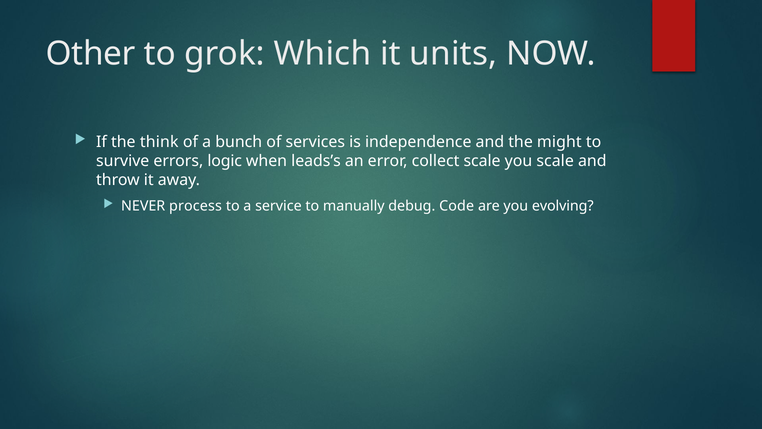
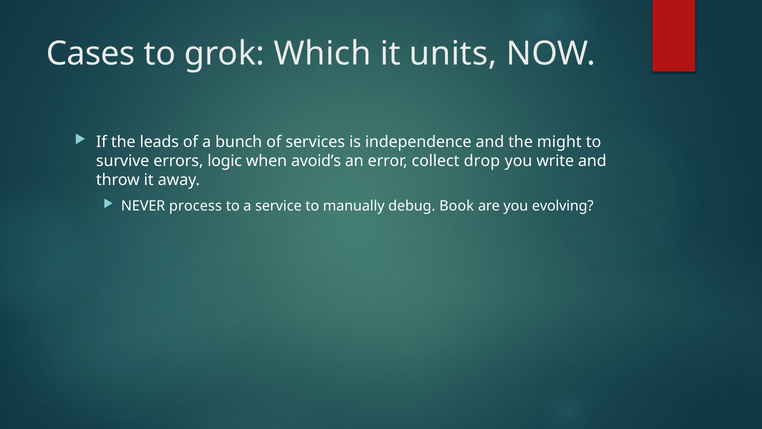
Other: Other -> Cases
think: think -> leads
leads’s: leads’s -> avoid’s
collect scale: scale -> drop
you scale: scale -> write
Code: Code -> Book
